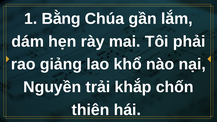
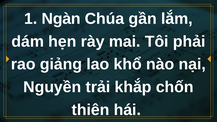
Bằng: Bằng -> Ngàn
